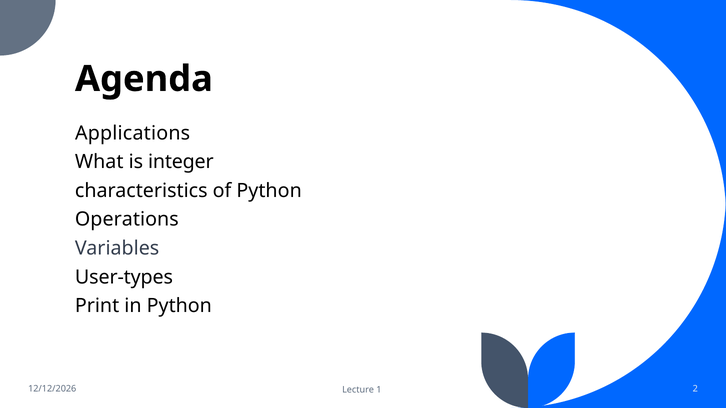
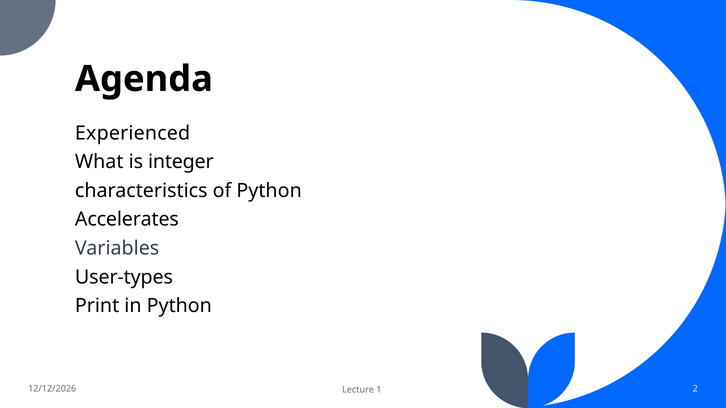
Applications: Applications -> Experienced
Operations: Operations -> Accelerates
